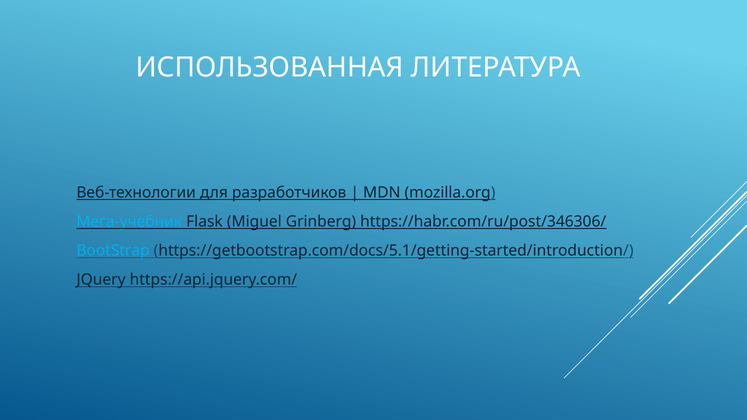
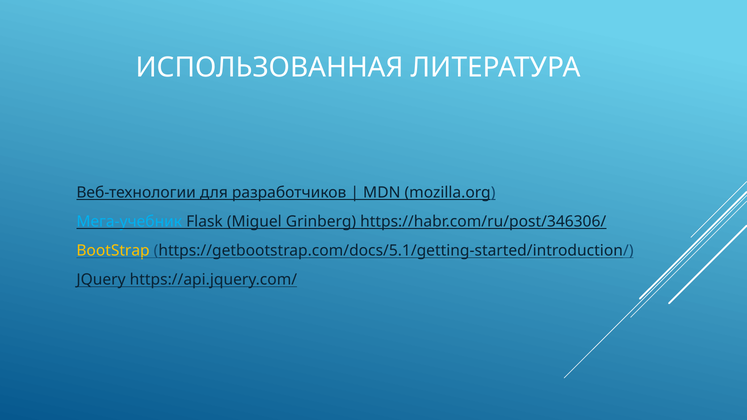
BootStrap colour: light blue -> yellow
